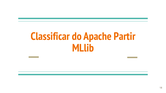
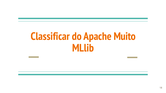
Partir: Partir -> Muito
